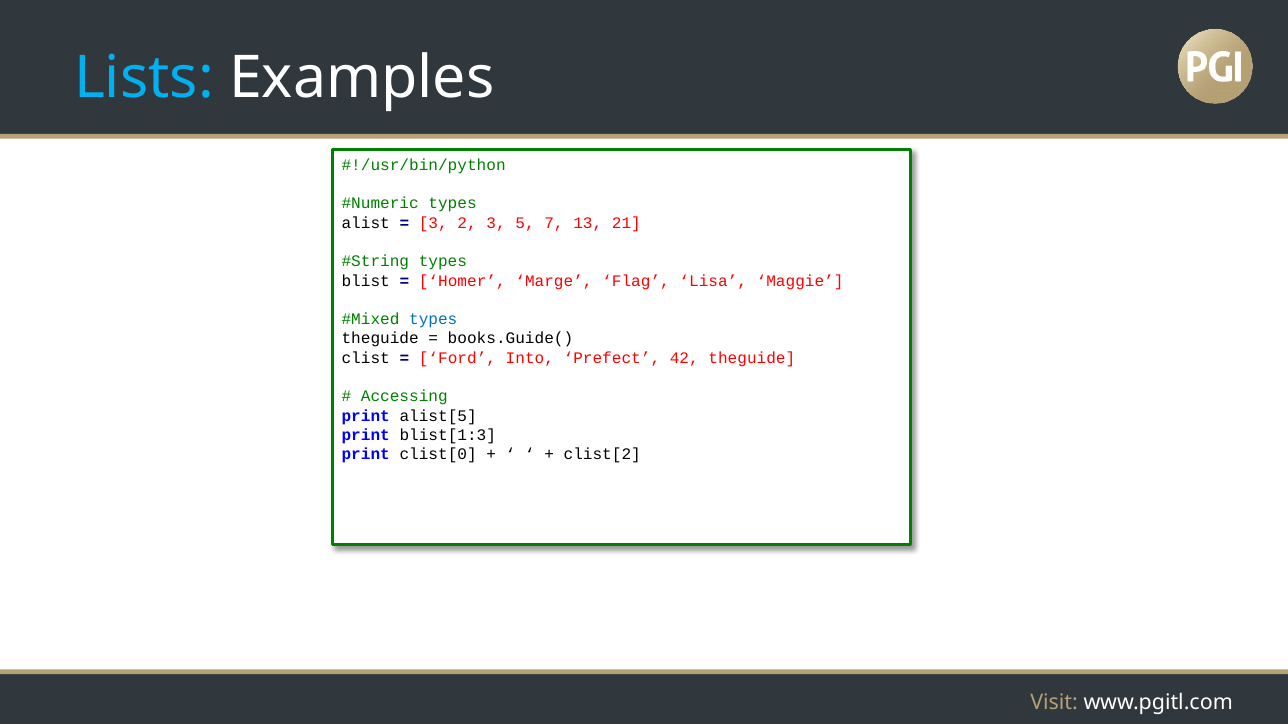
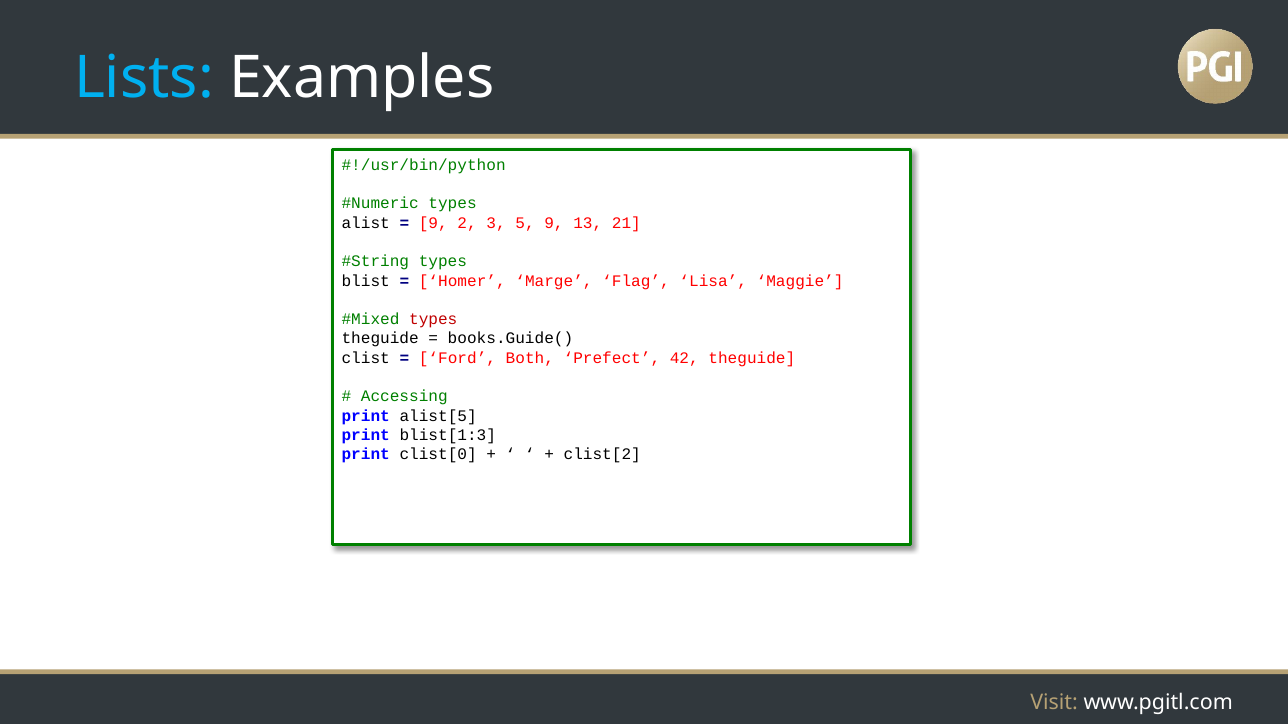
3 at (433, 223): 3 -> 9
5 7: 7 -> 9
types at (433, 320) colour: blue -> red
Into: Into -> Both
